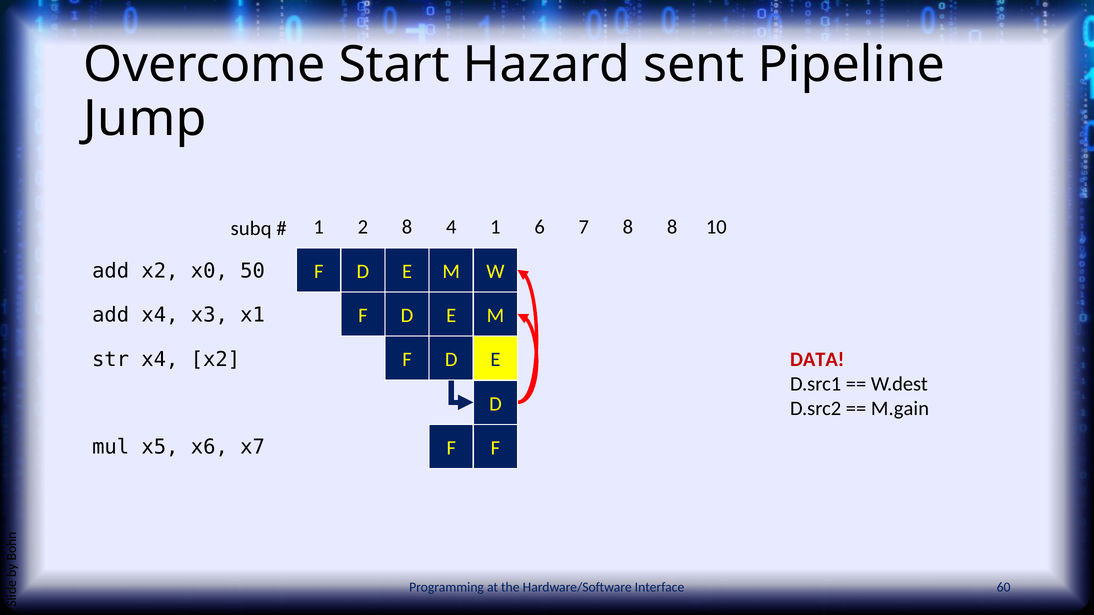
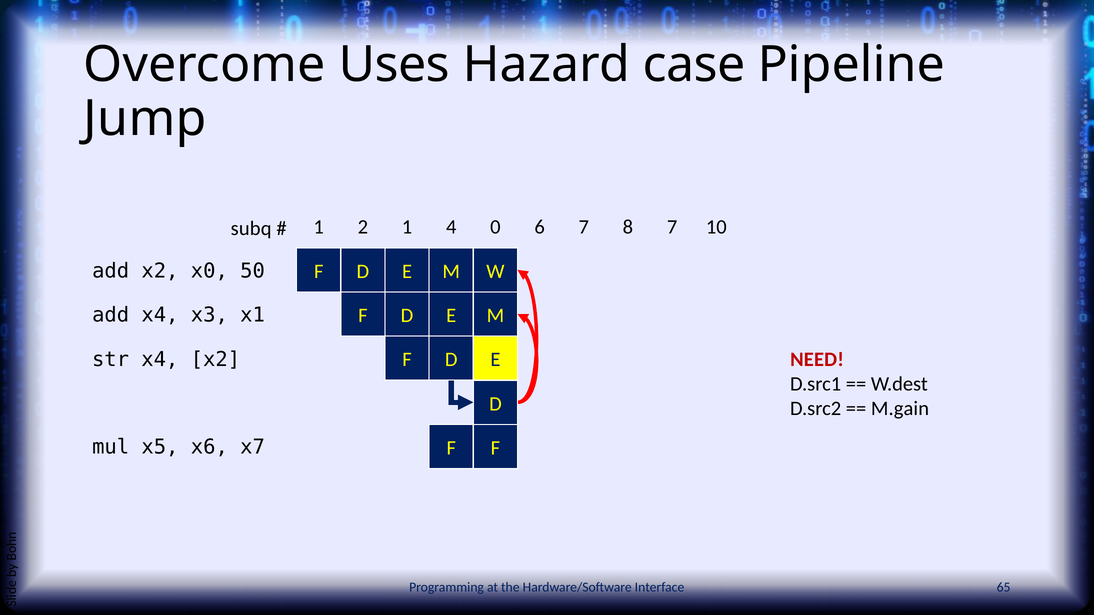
Start: Start -> Uses
sent: sent -> case
2 8: 8 -> 1
4 1: 1 -> 0
8 8: 8 -> 7
DATA: DATA -> NEED
60: 60 -> 65
